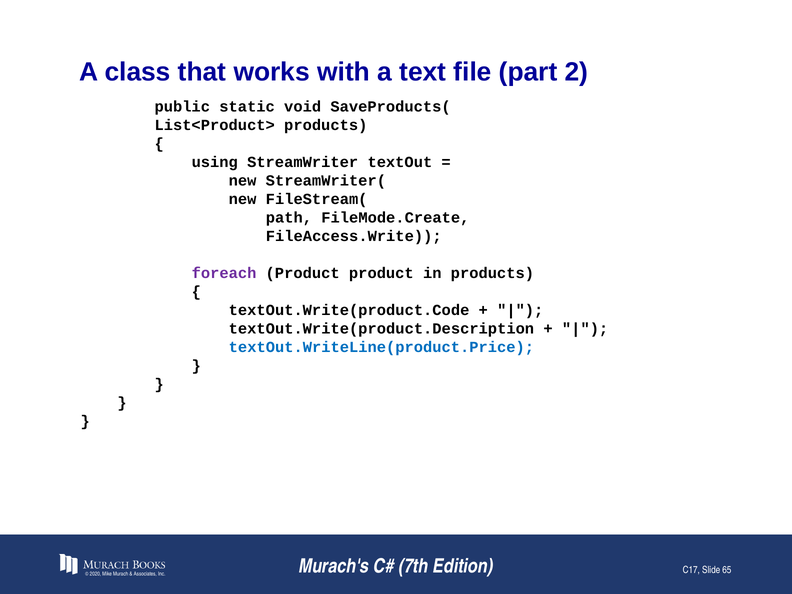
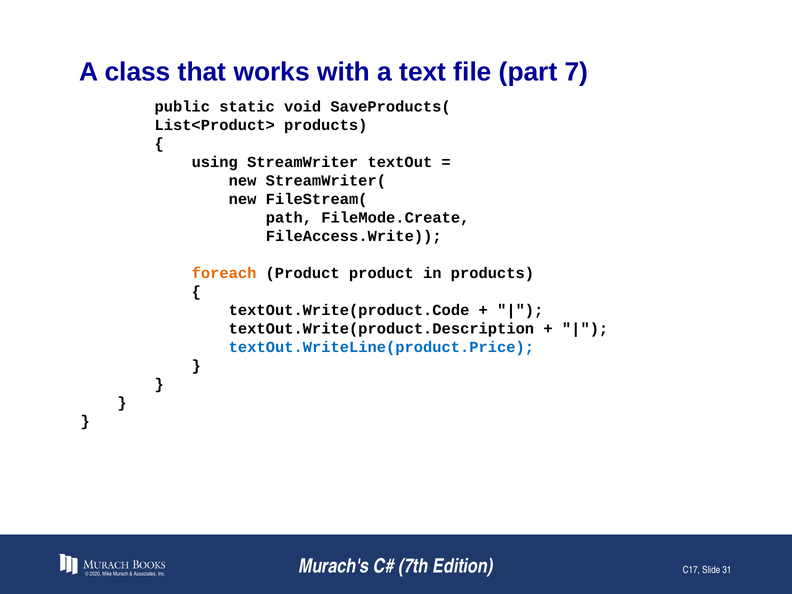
2: 2 -> 7
foreach colour: purple -> orange
65: 65 -> 31
